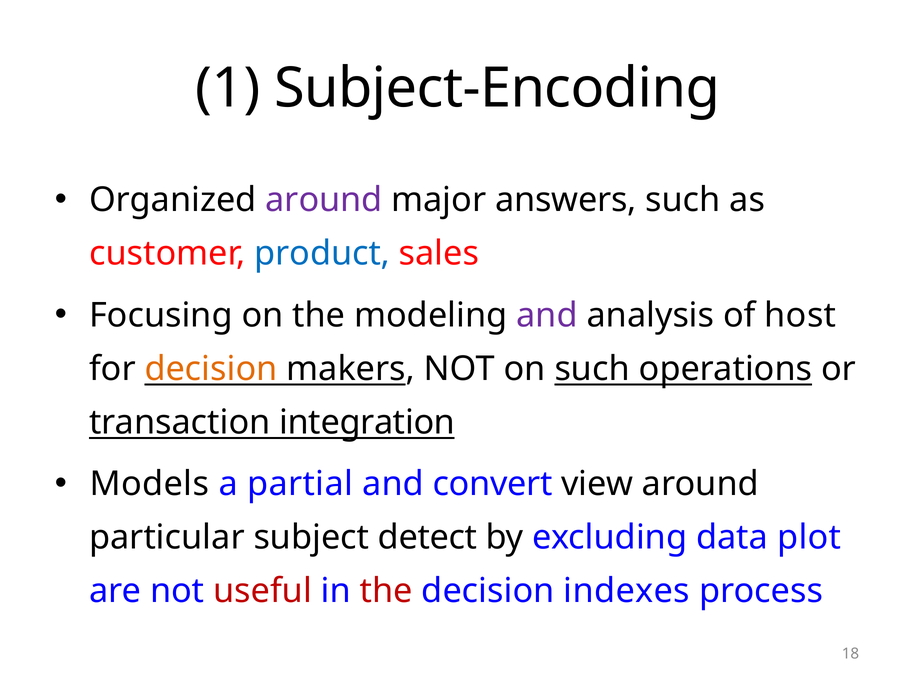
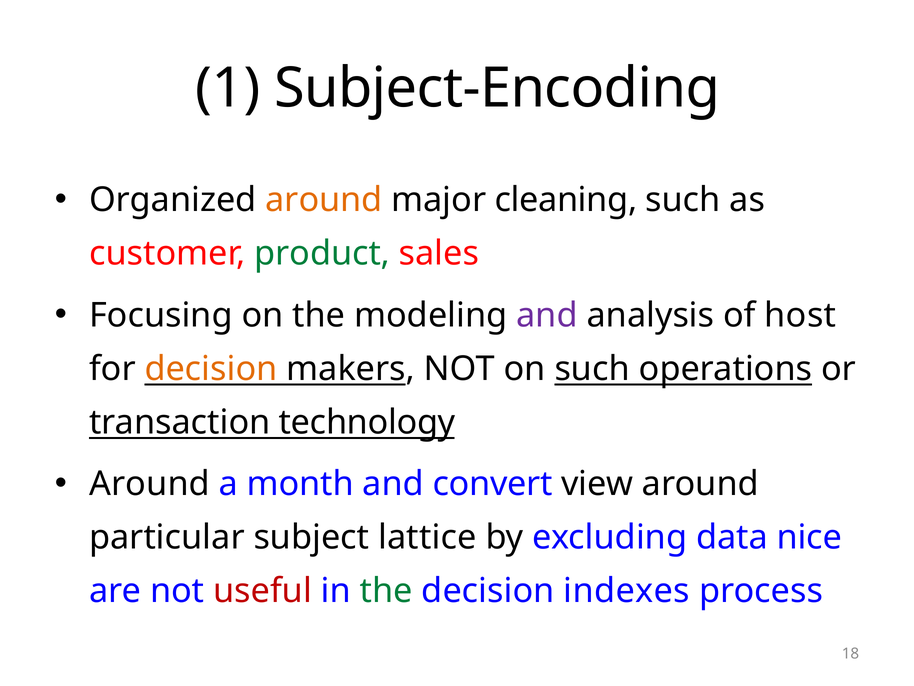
around at (324, 200) colour: purple -> orange
answers: answers -> cleaning
product colour: blue -> green
integration: integration -> technology
Models at (149, 484): Models -> Around
partial: partial -> month
detect: detect -> lattice
plot: plot -> nice
the at (386, 591) colour: red -> green
